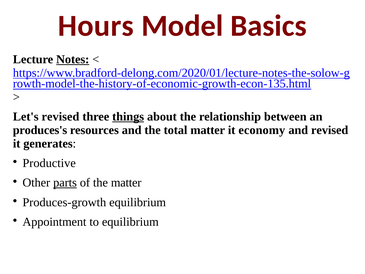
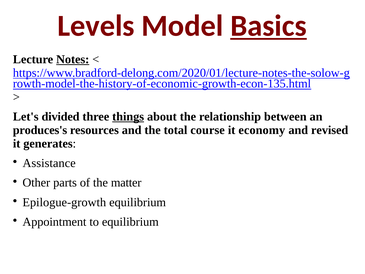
Hours: Hours -> Levels
Basics underline: none -> present
Let's revised: revised -> divided
total matter: matter -> course
Productive: Productive -> Assistance
parts underline: present -> none
Produces-growth: Produces-growth -> Epilogue-growth
